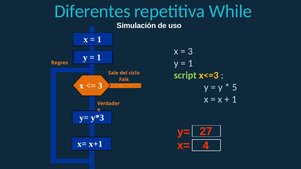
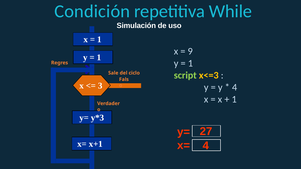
Diferentes: Diferentes -> Condición
3 at (190, 51): 3 -> 9
5 at (235, 88): 5 -> 4
